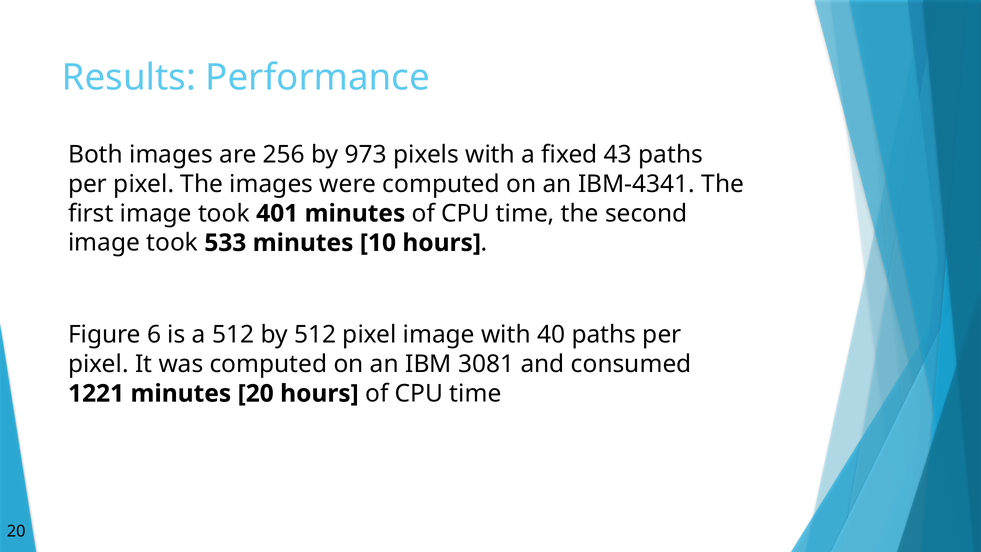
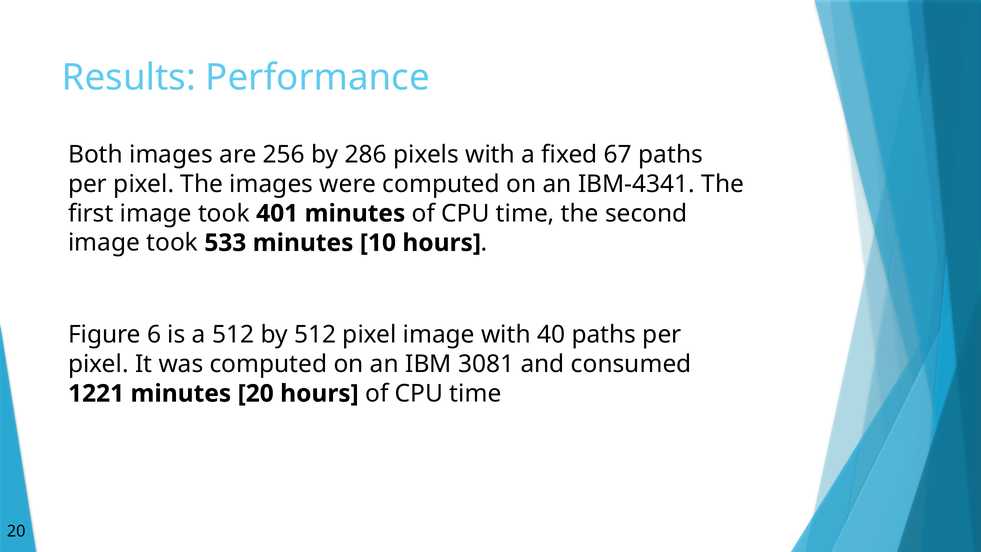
973: 973 -> 286
43: 43 -> 67
